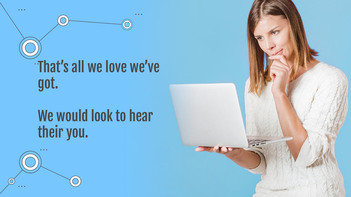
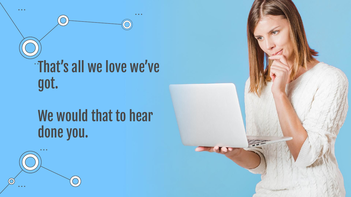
look: look -> that
their: their -> done
